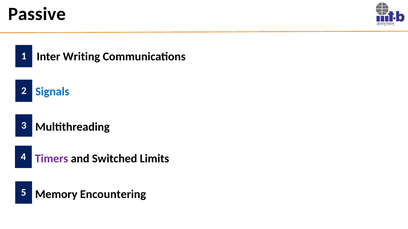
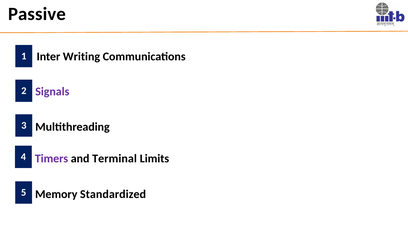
Signals colour: blue -> purple
Switched: Switched -> Terminal
Encountering: Encountering -> Standardized
